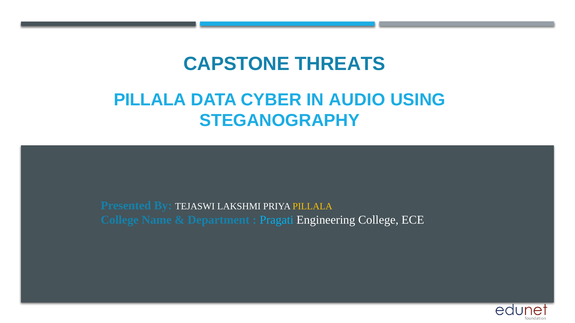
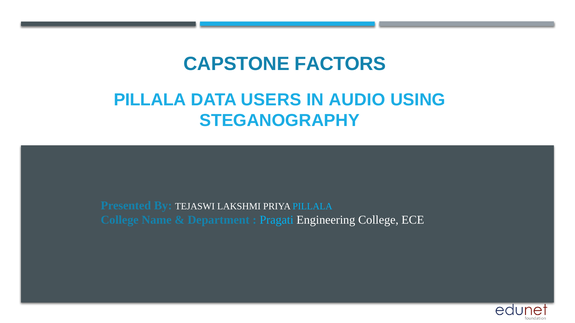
THREATS: THREATS -> FACTORS
CYBER: CYBER -> USERS
PILLALA at (312, 207) colour: yellow -> light blue
